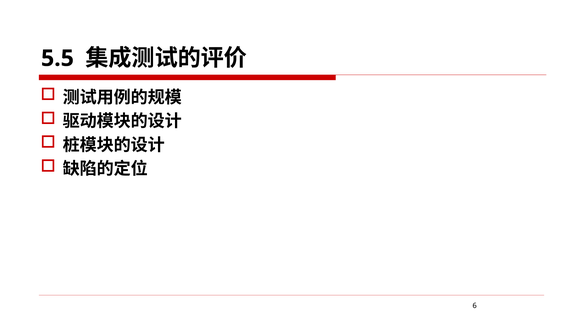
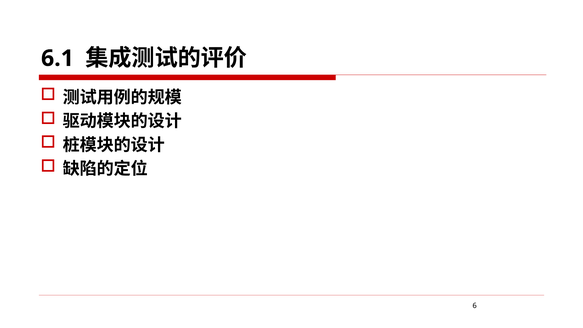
5.5: 5.5 -> 6.1
